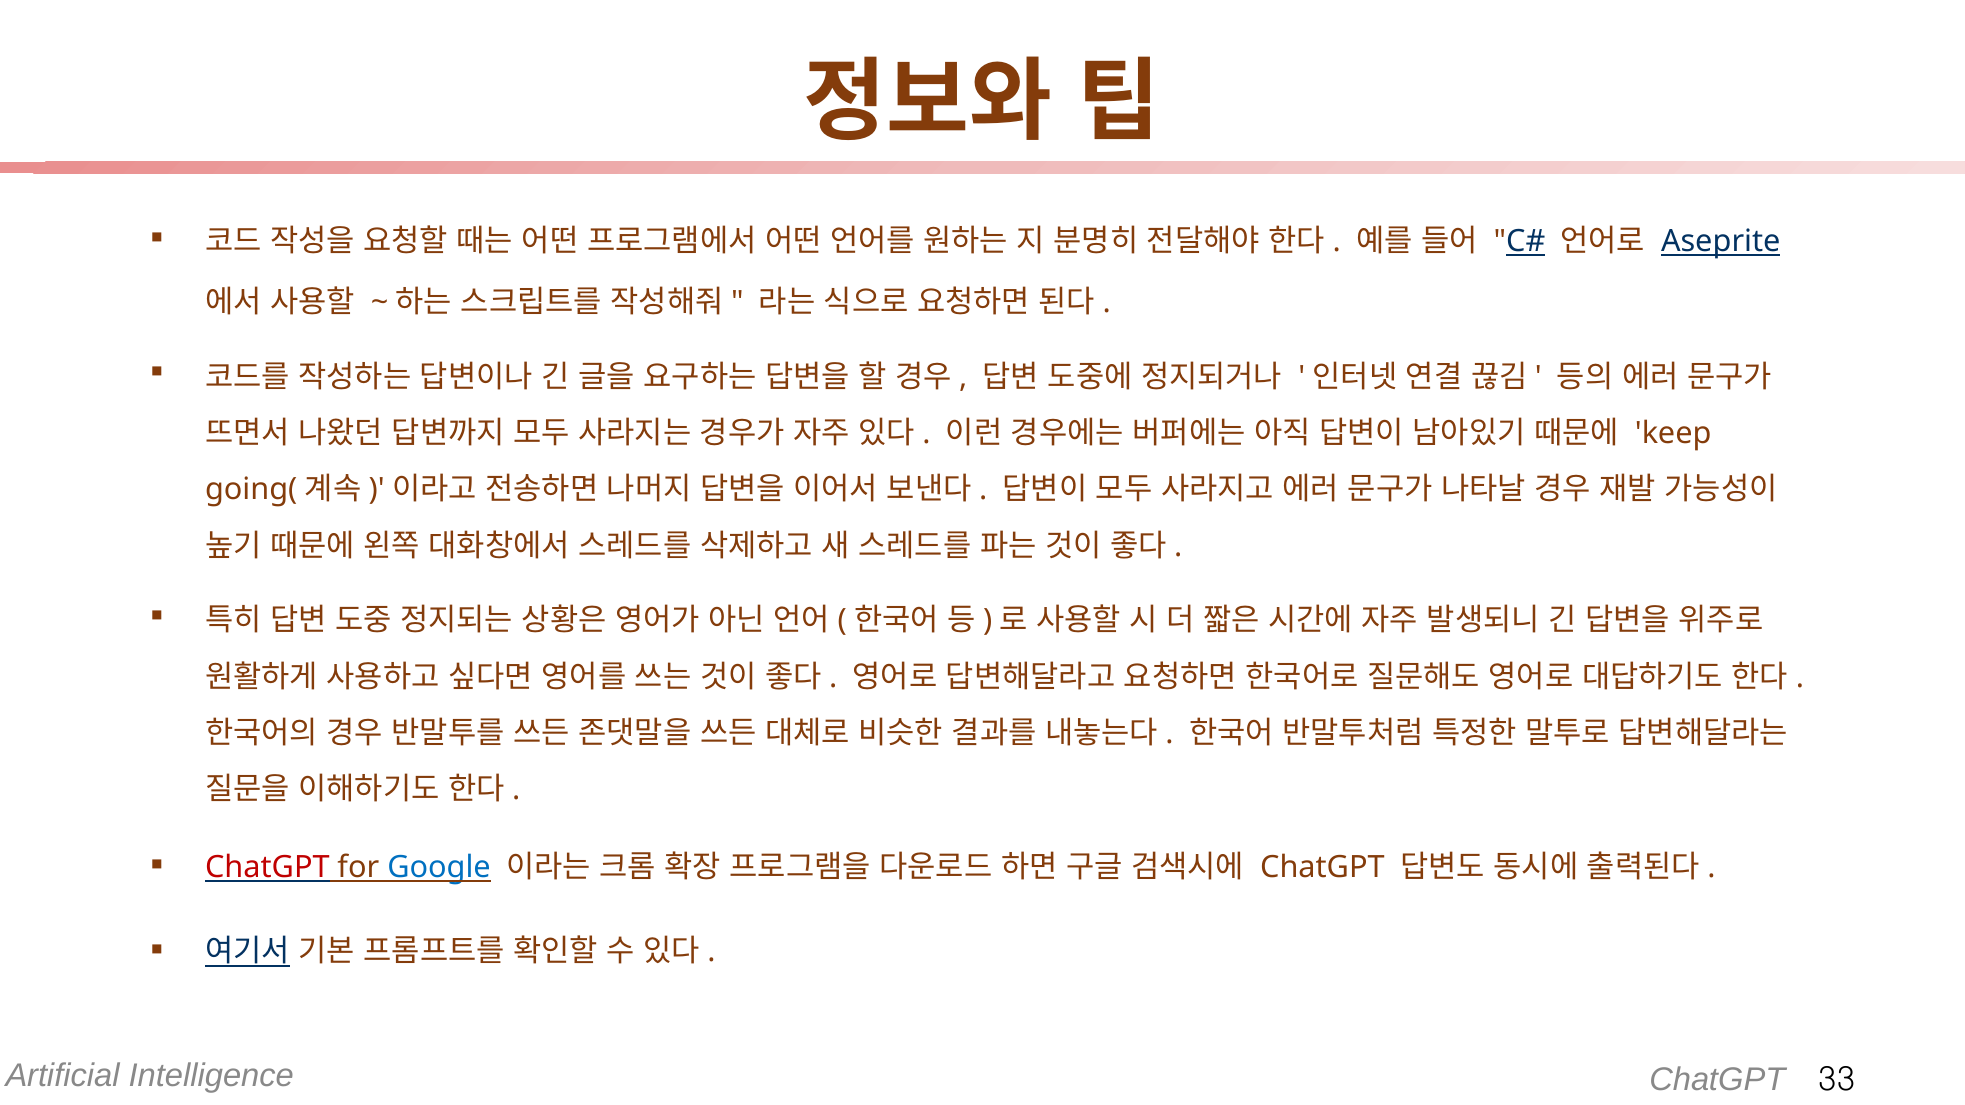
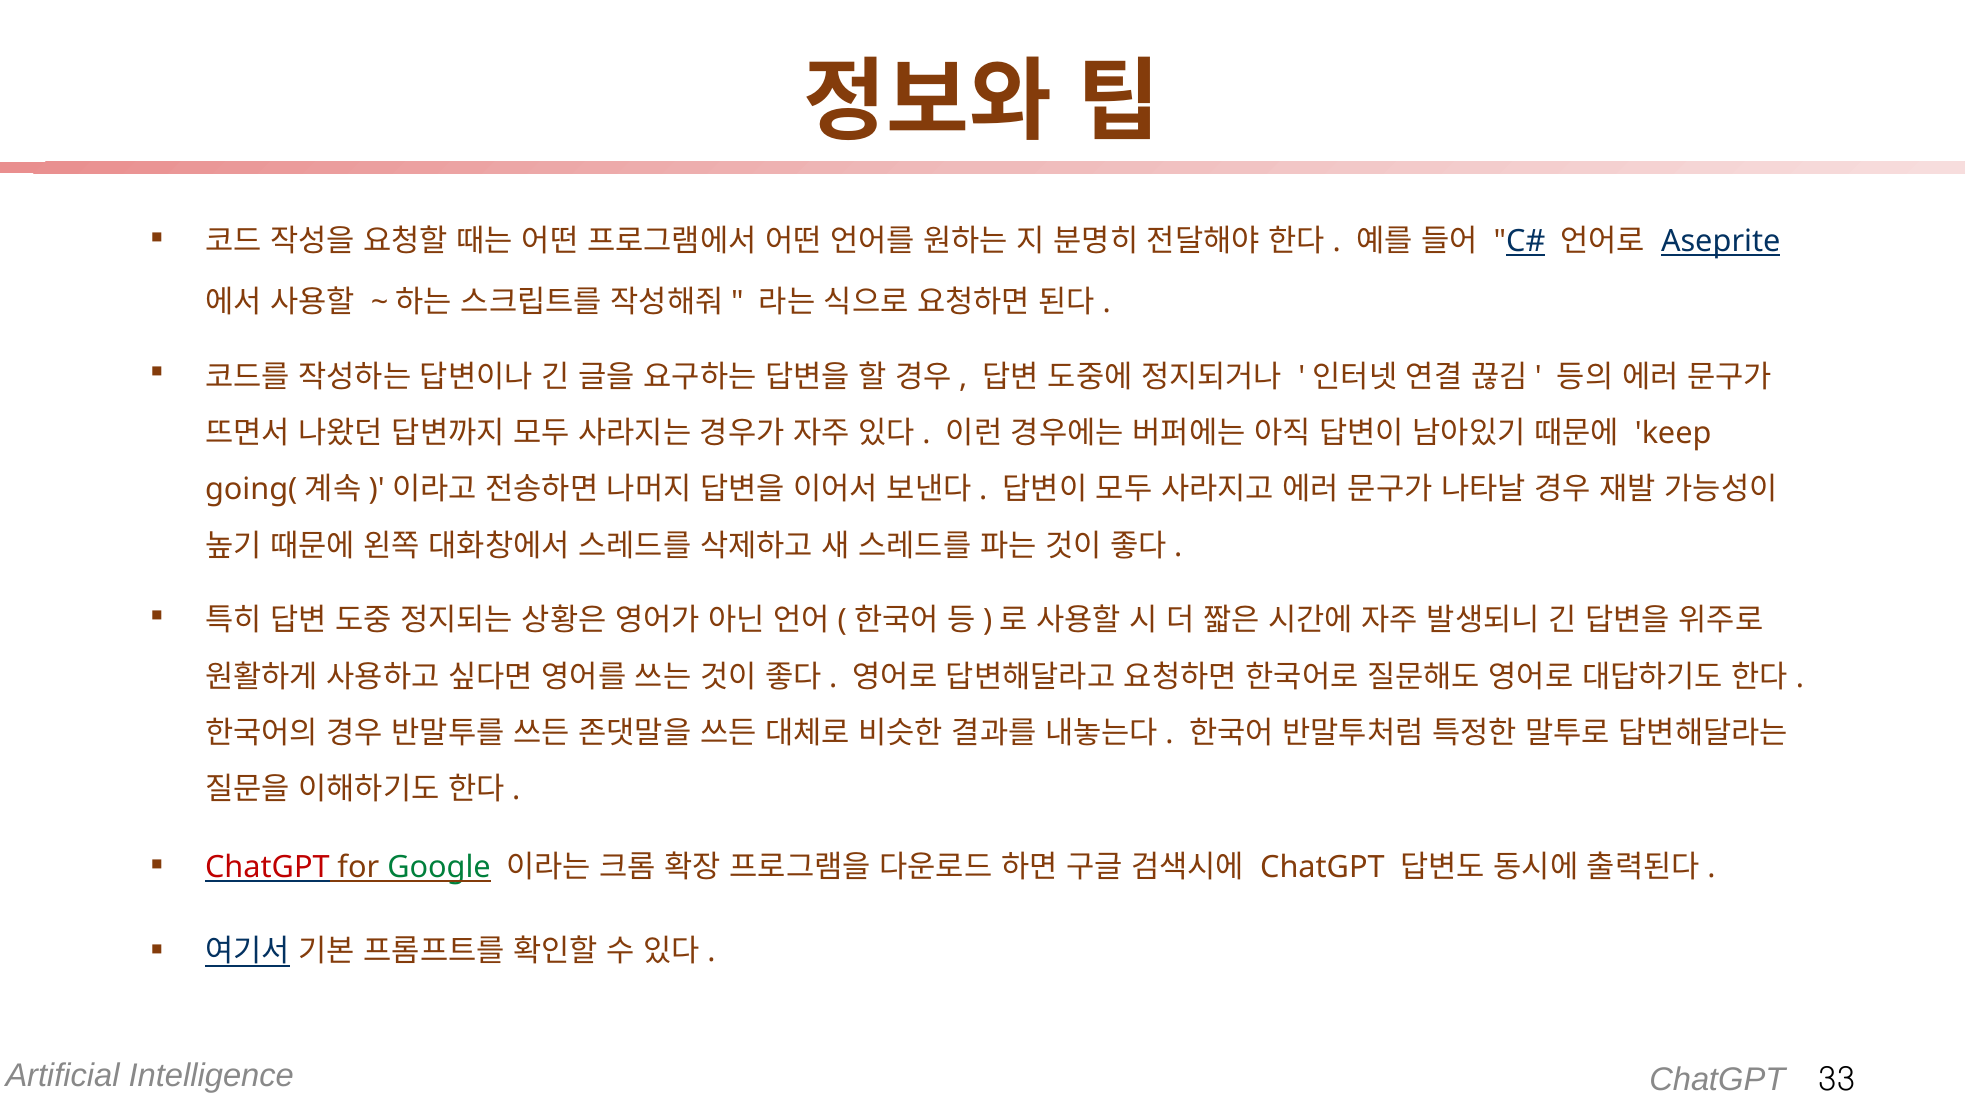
Google colour: blue -> green
